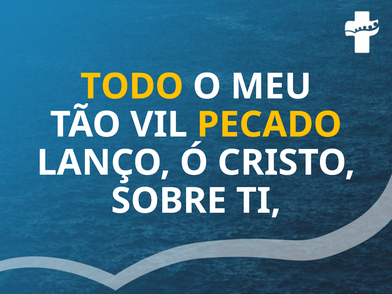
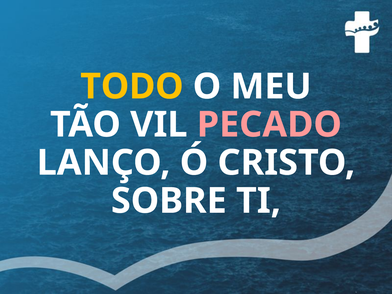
PECADO colour: yellow -> pink
